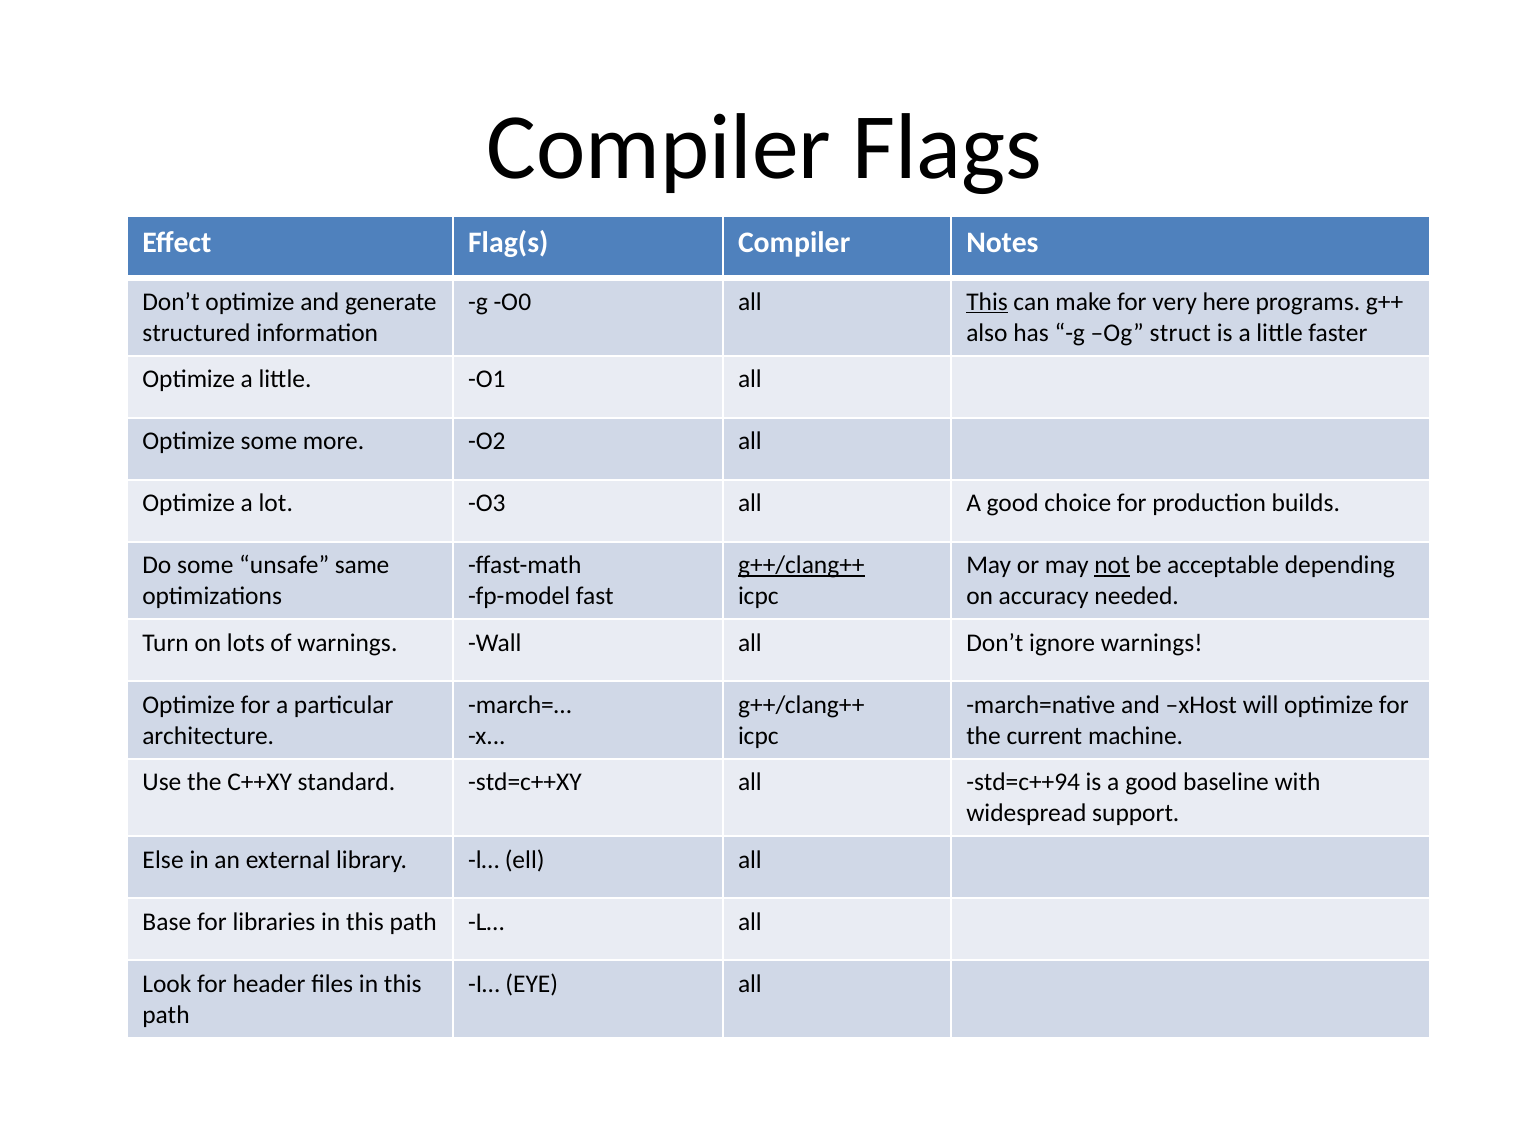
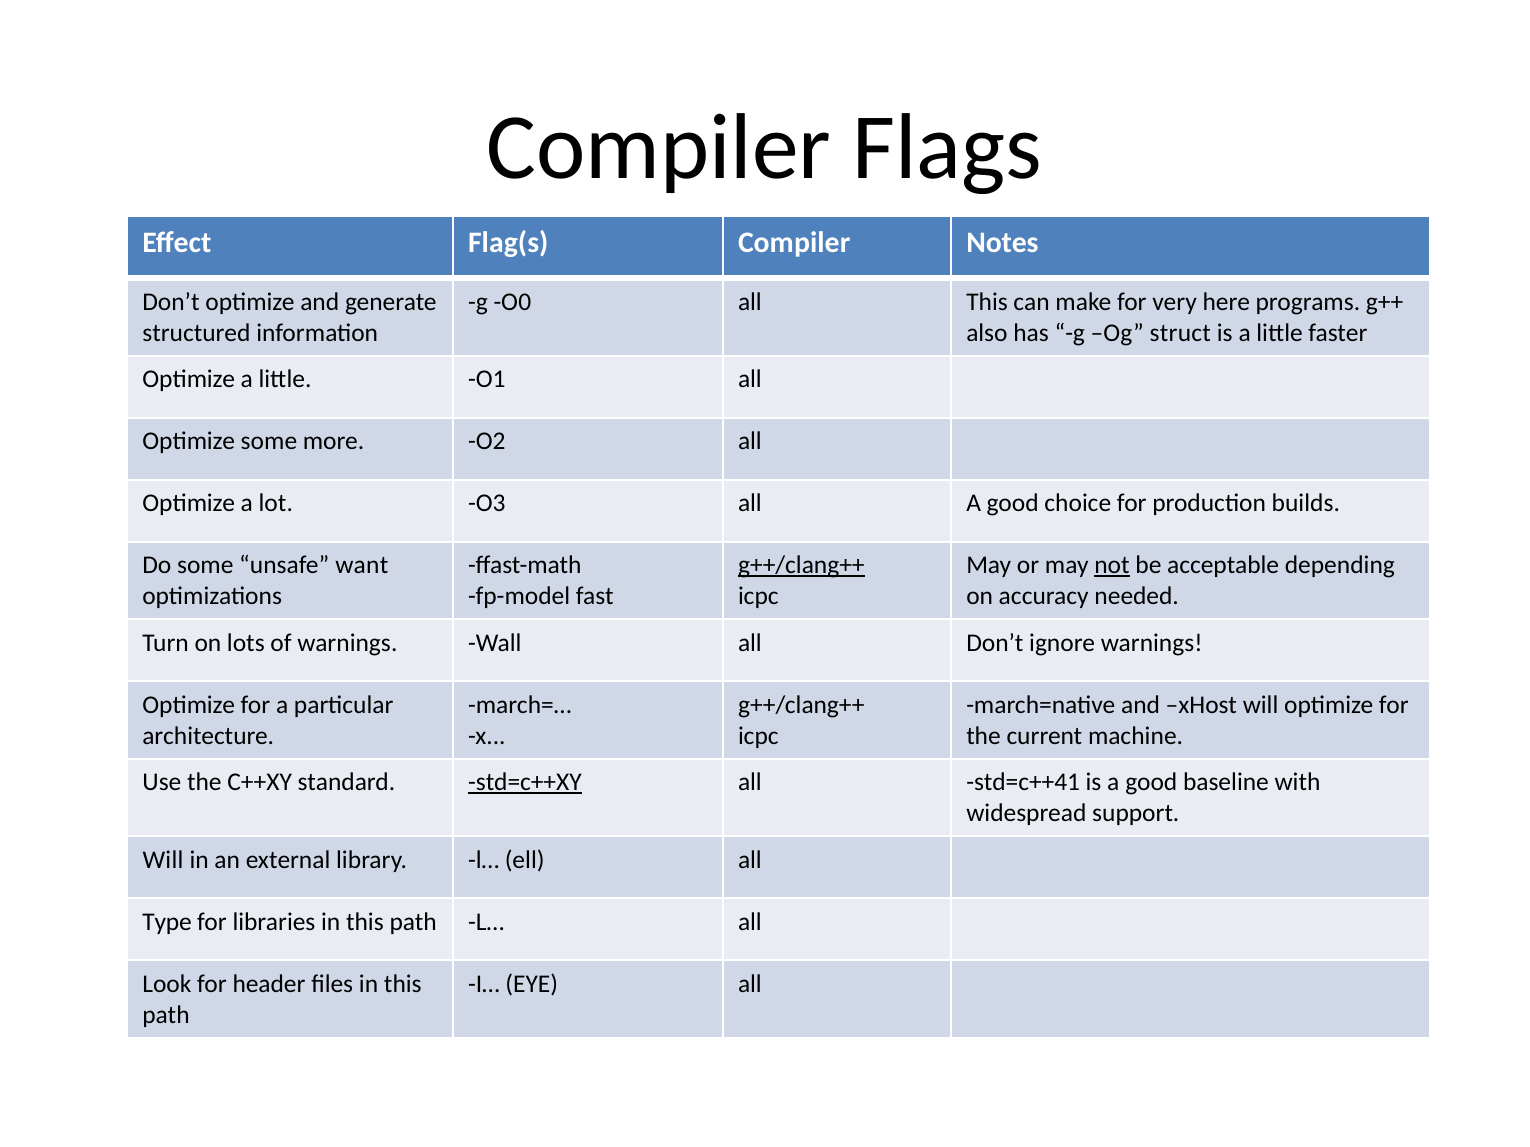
This at (987, 302) underline: present -> none
same: same -> want
std=c++XY underline: none -> present
std=c++94: std=c++94 -> std=c++41
Else at (163, 860): Else -> Will
Base: Base -> Type
